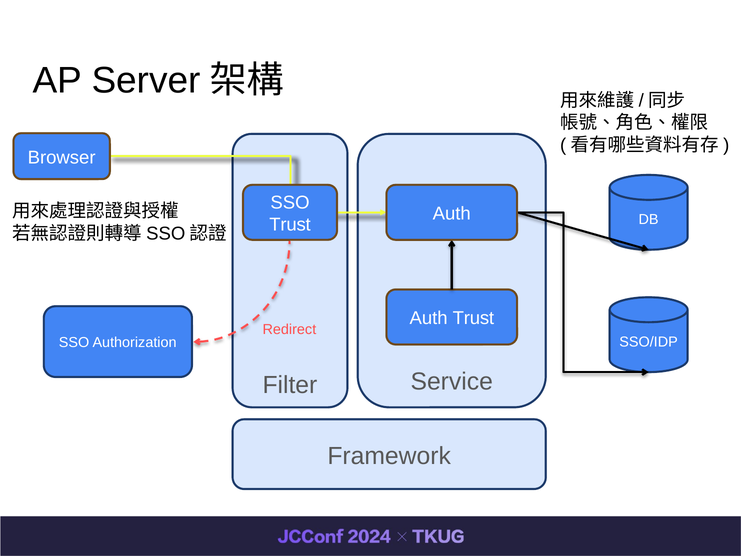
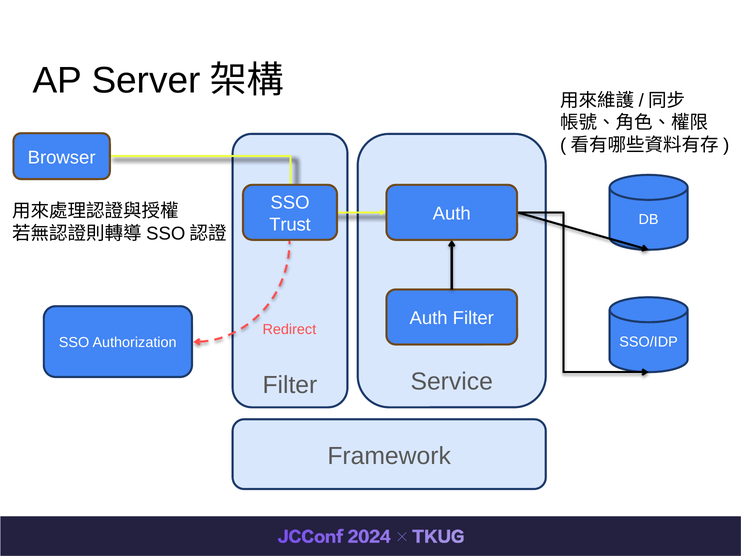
Auth Trust: Trust -> Filter
